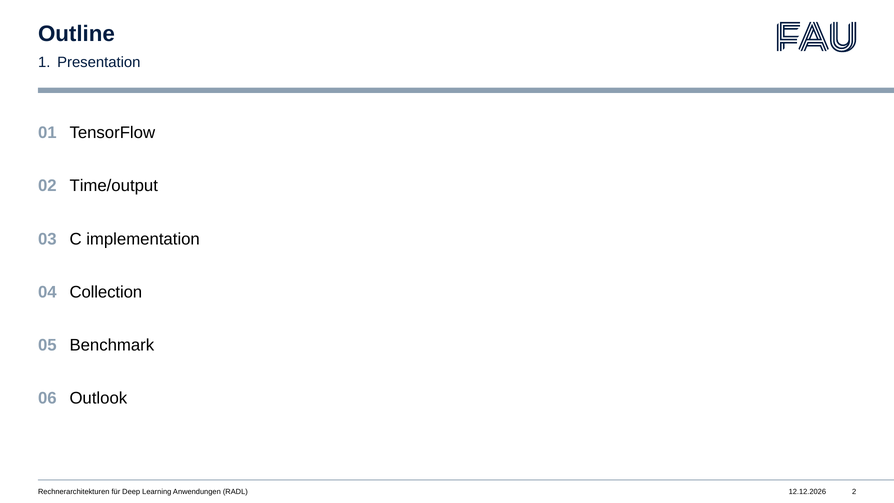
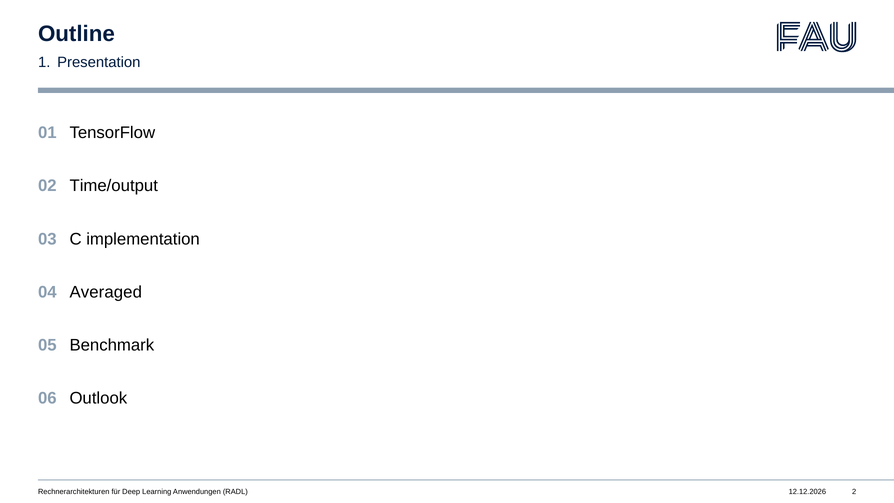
Collection: Collection -> Averaged
